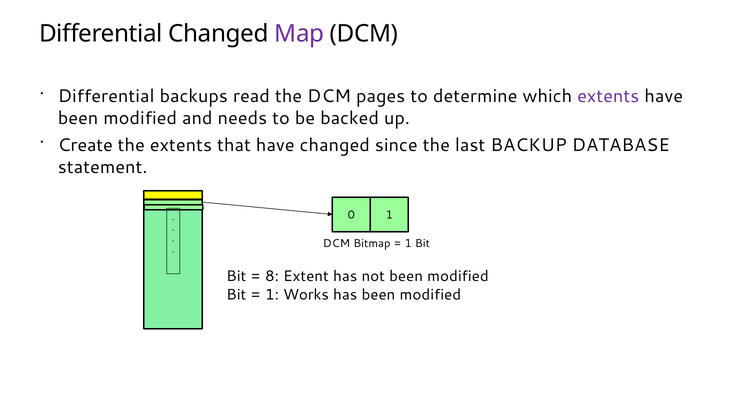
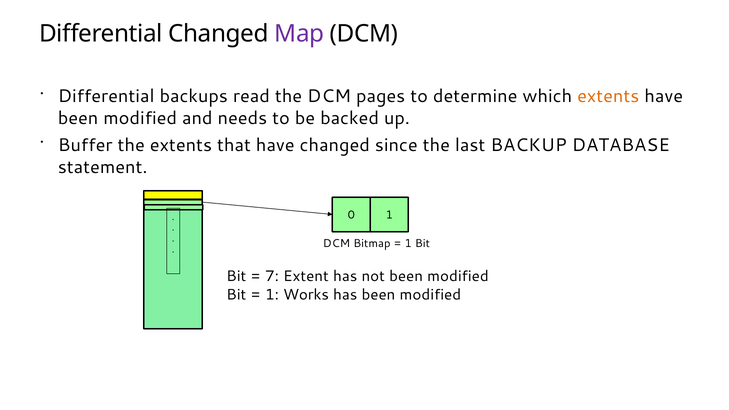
extents at (608, 96) colour: purple -> orange
Create: Create -> Buffer
8: 8 -> 7
